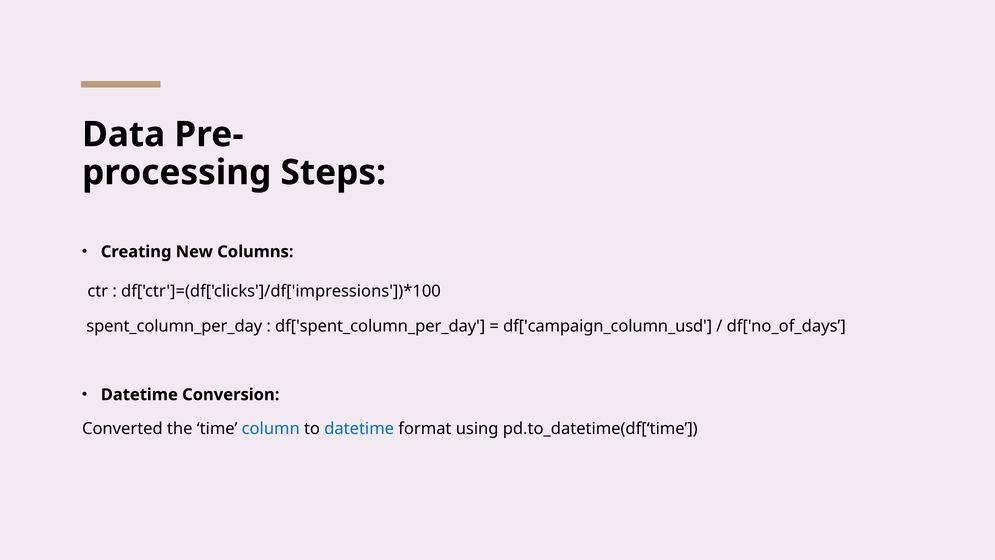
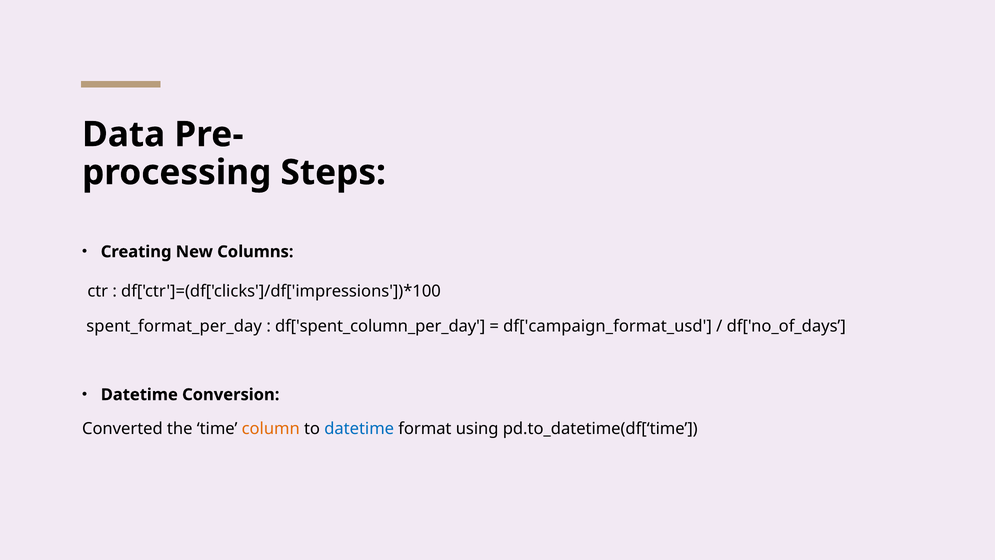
spent_column_per_day: spent_column_per_day -> spent_format_per_day
df['campaign_column_usd: df['campaign_column_usd -> df['campaign_format_usd
column colour: blue -> orange
